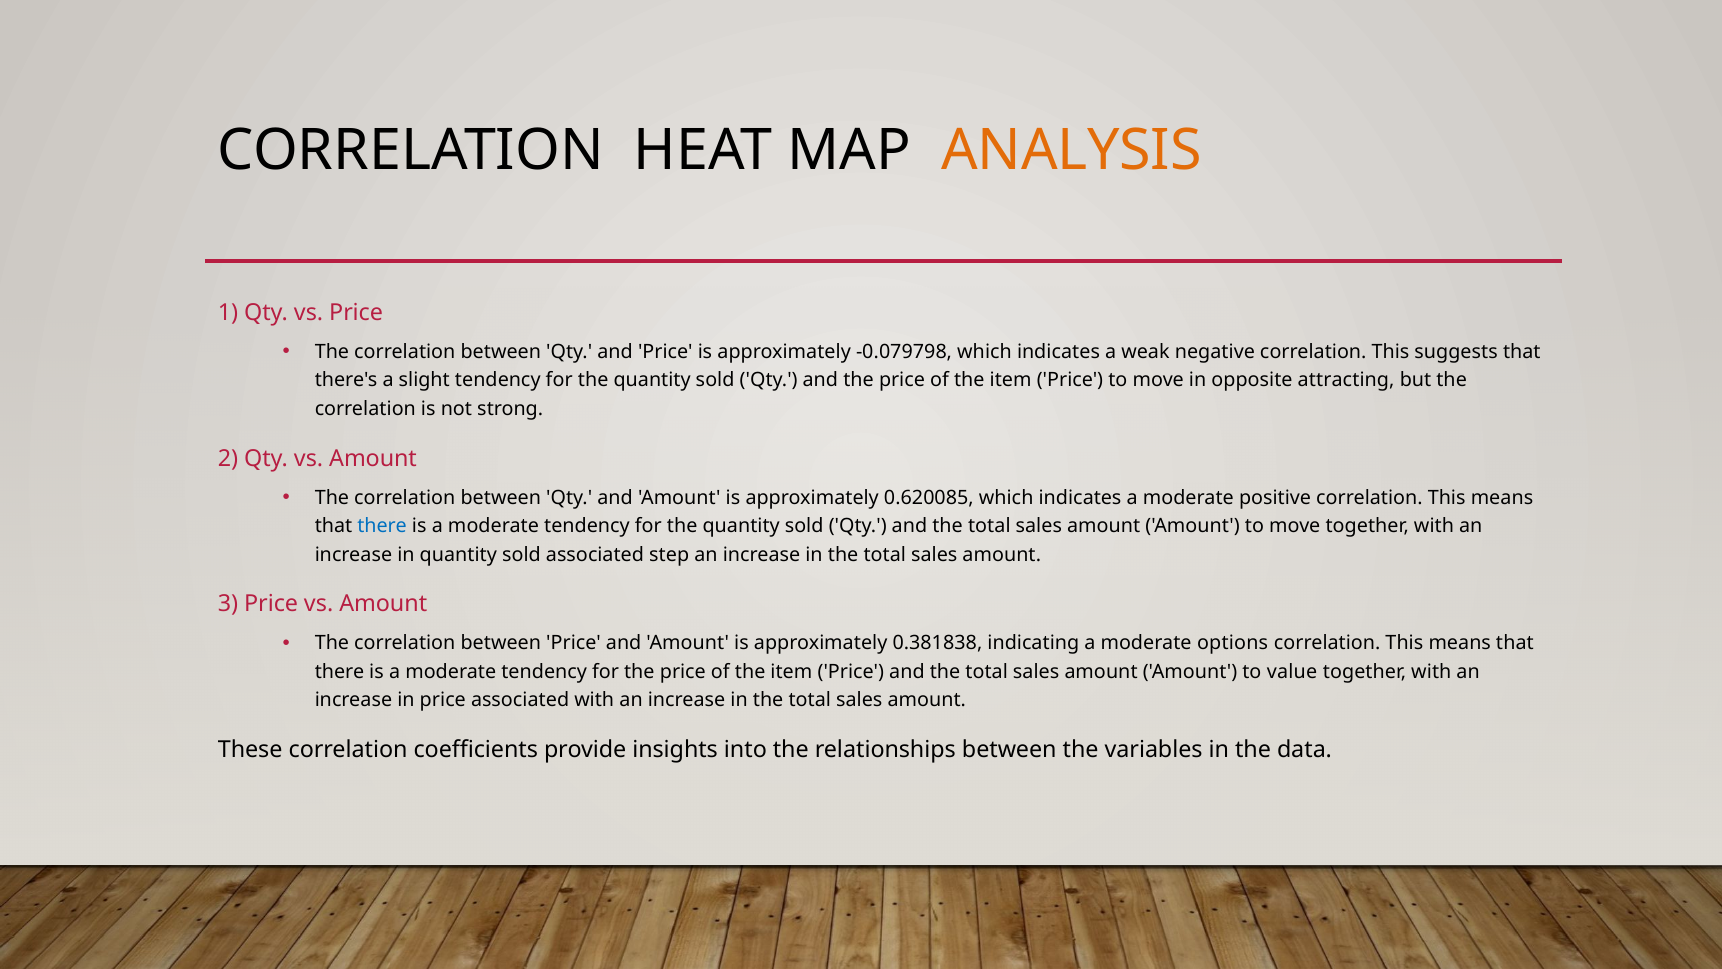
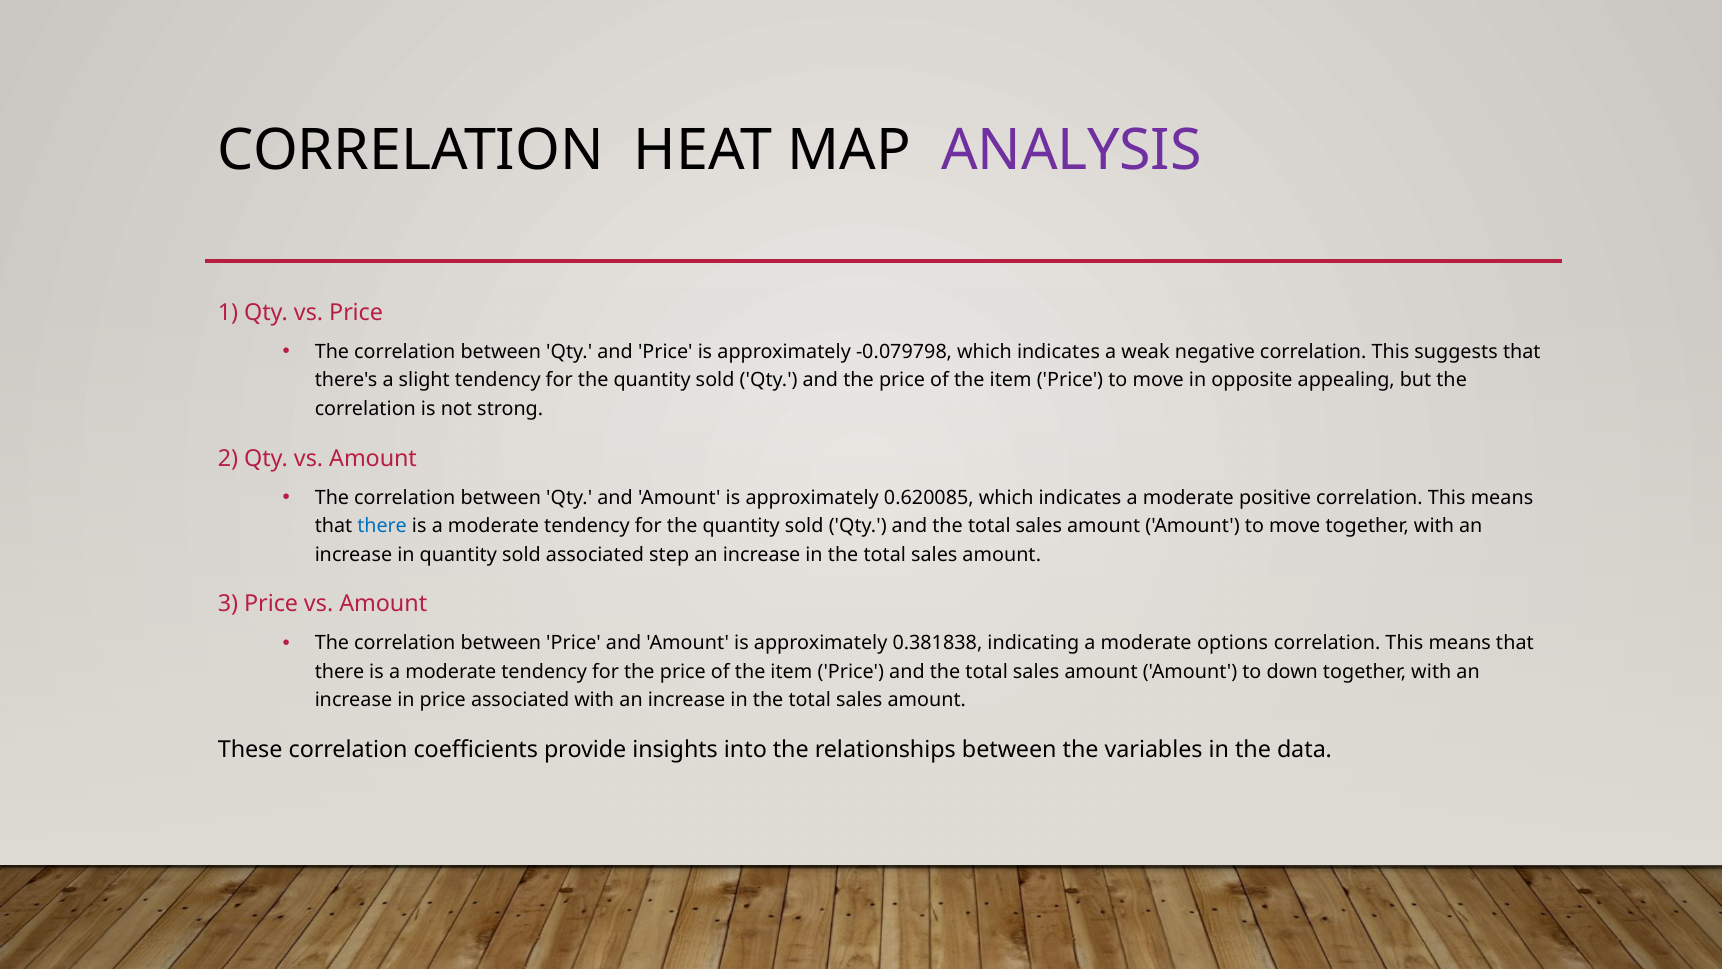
ANALYSIS colour: orange -> purple
attracting: attracting -> appealing
value: value -> down
